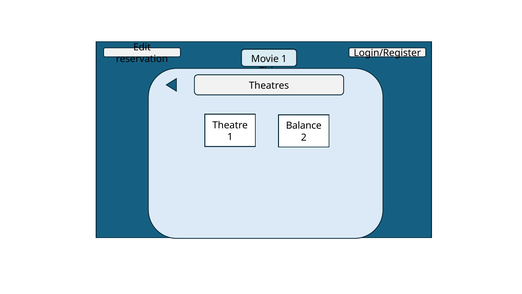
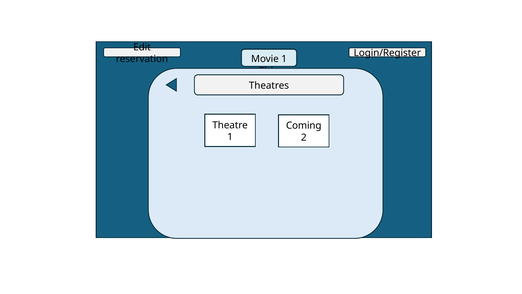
Balance: Balance -> Coming
